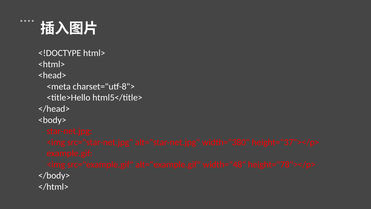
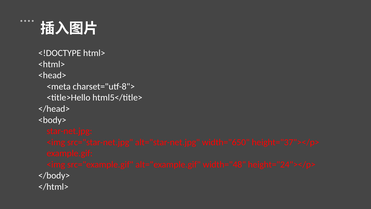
width="380: width="380 -> width="650
height="78"></p>: height="78"></p> -> height="24"></p>
